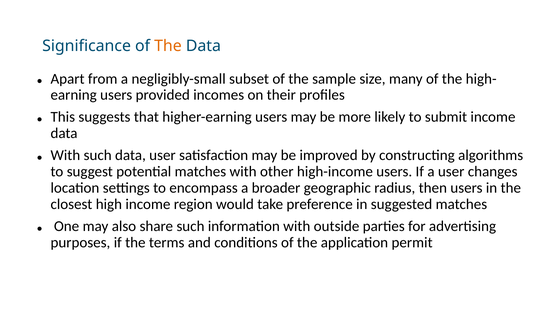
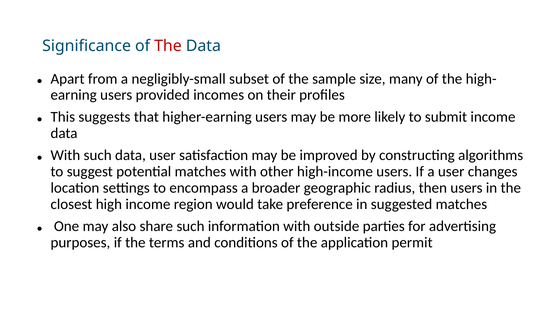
The at (168, 46) colour: orange -> red
